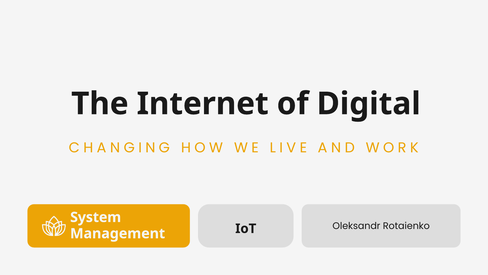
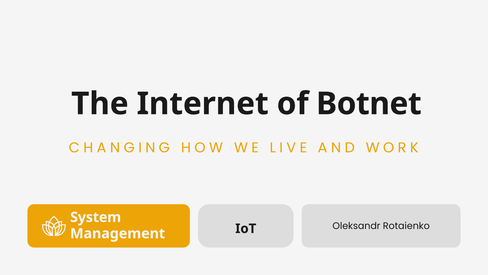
Digital: Digital -> Botnet
